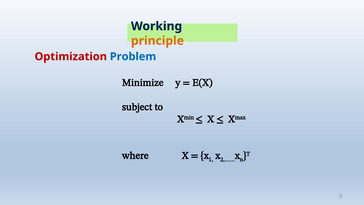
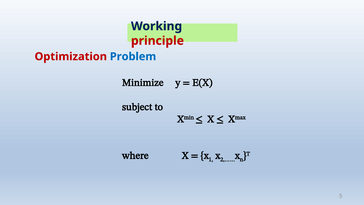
principle colour: orange -> red
